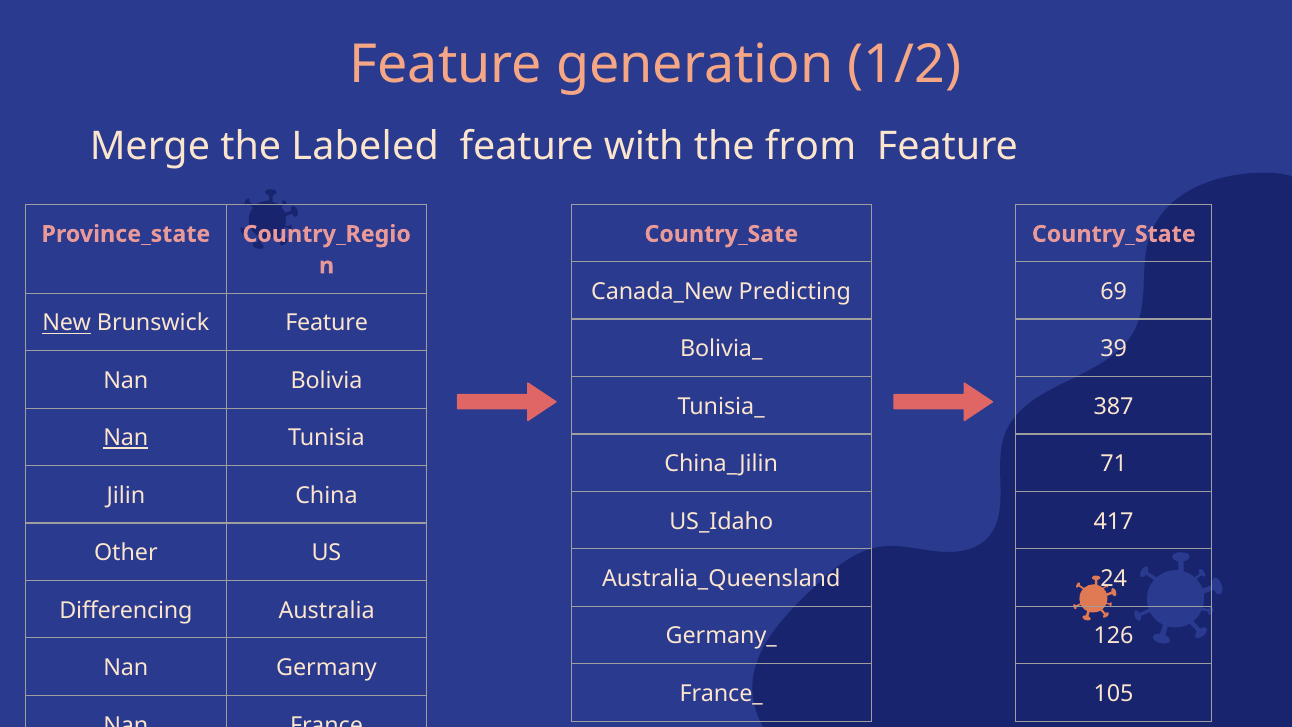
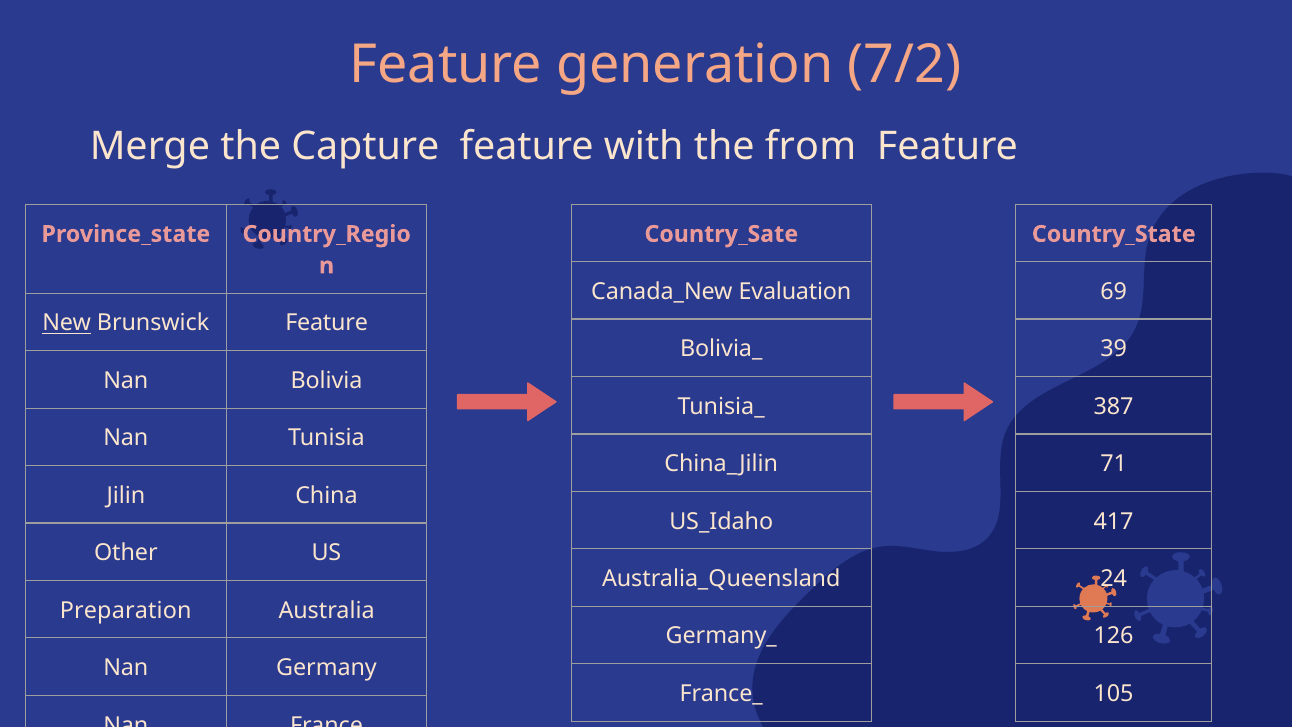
1/2: 1/2 -> 7/2
Labeled: Labeled -> Capture
Predicting: Predicting -> Evaluation
Nan at (126, 438) underline: present -> none
Differencing: Differencing -> Preparation
